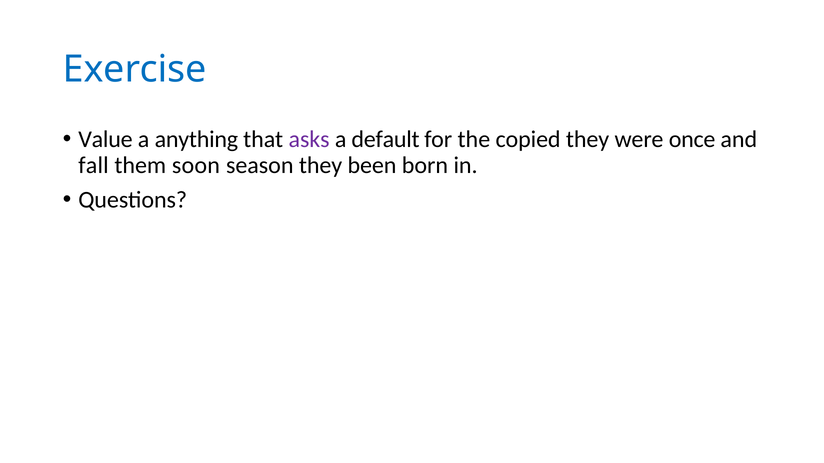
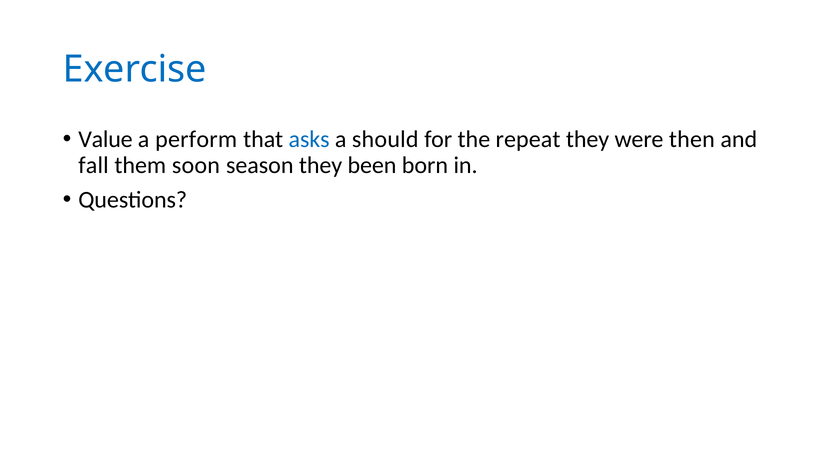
anything: anything -> perform
asks colour: purple -> blue
default: default -> should
copied: copied -> repeat
once: once -> then
